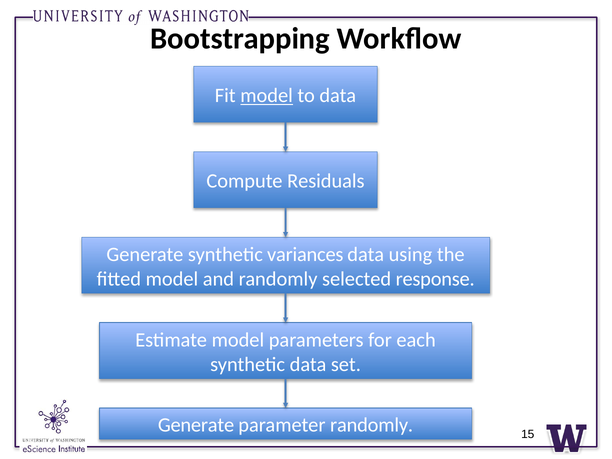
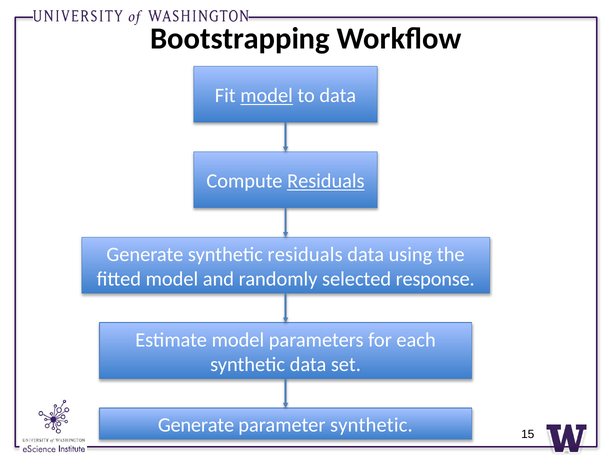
Residuals at (326, 181) underline: none -> present
synthetic variances: variances -> residuals
parameter randomly: randomly -> synthetic
